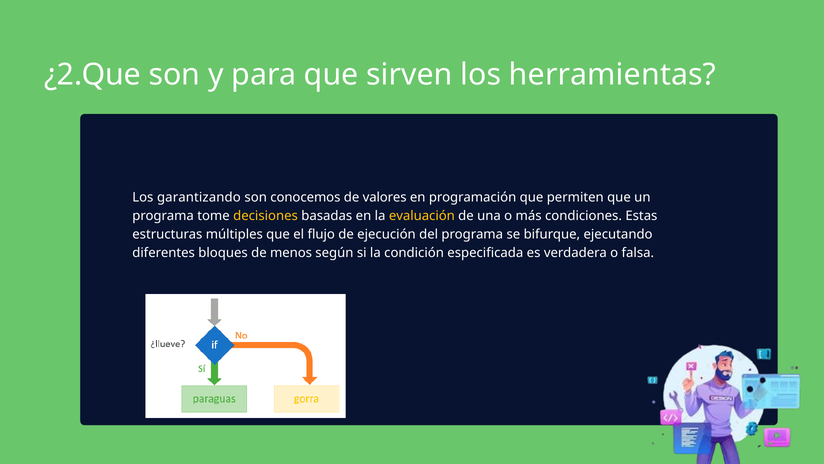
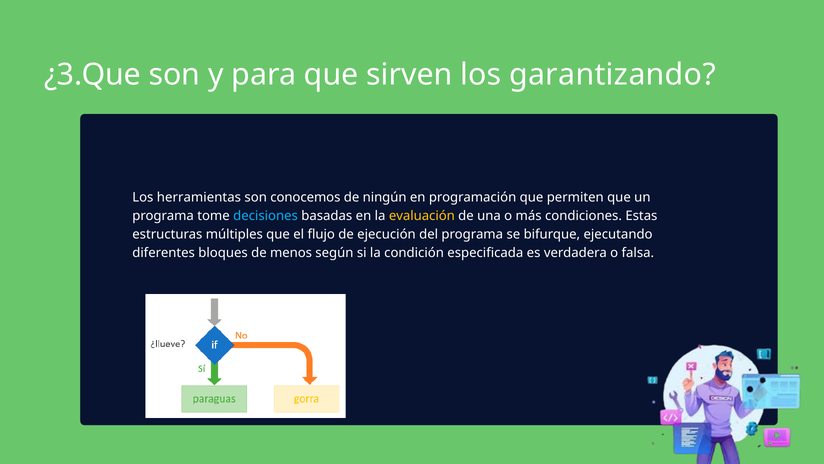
¿2.Que: ¿2.Que -> ¿3.Que
herramientas: herramientas -> garantizando
garantizando: garantizando -> herramientas
valores: valores -> ningún
decisiones colour: yellow -> light blue
